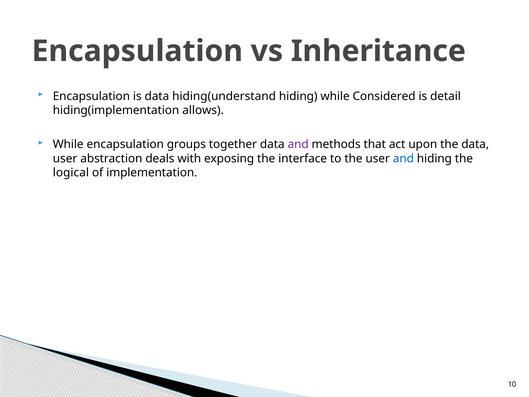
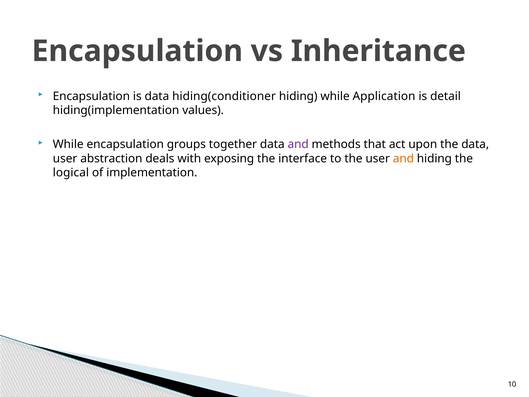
hiding(understand: hiding(understand -> hiding(conditioner
Considered: Considered -> Application
allows: allows -> values
and at (403, 158) colour: blue -> orange
